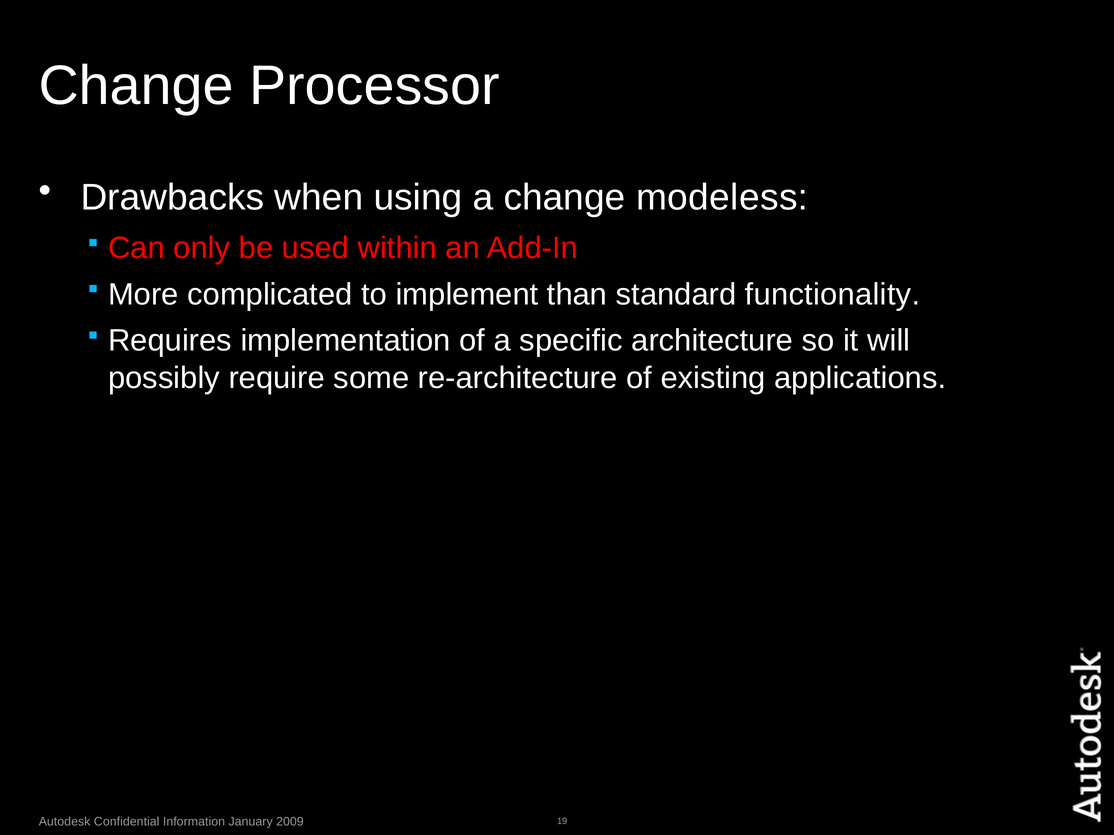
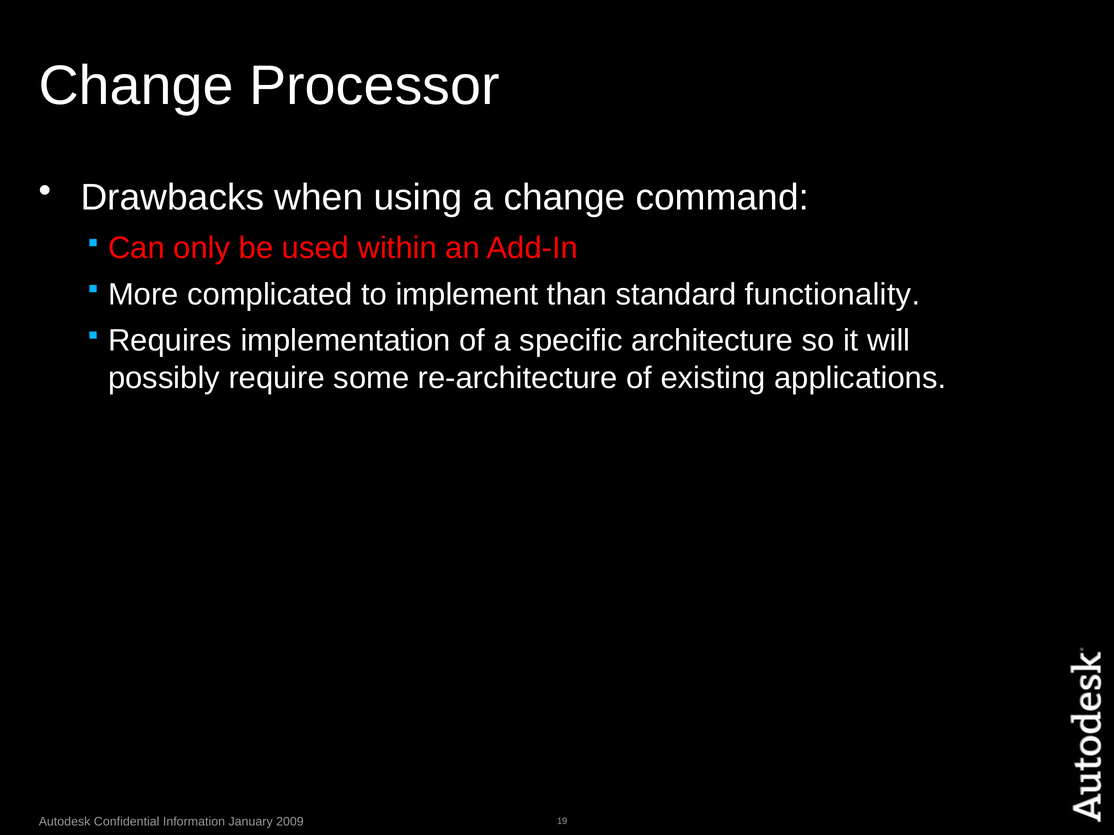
modeless: modeless -> command
